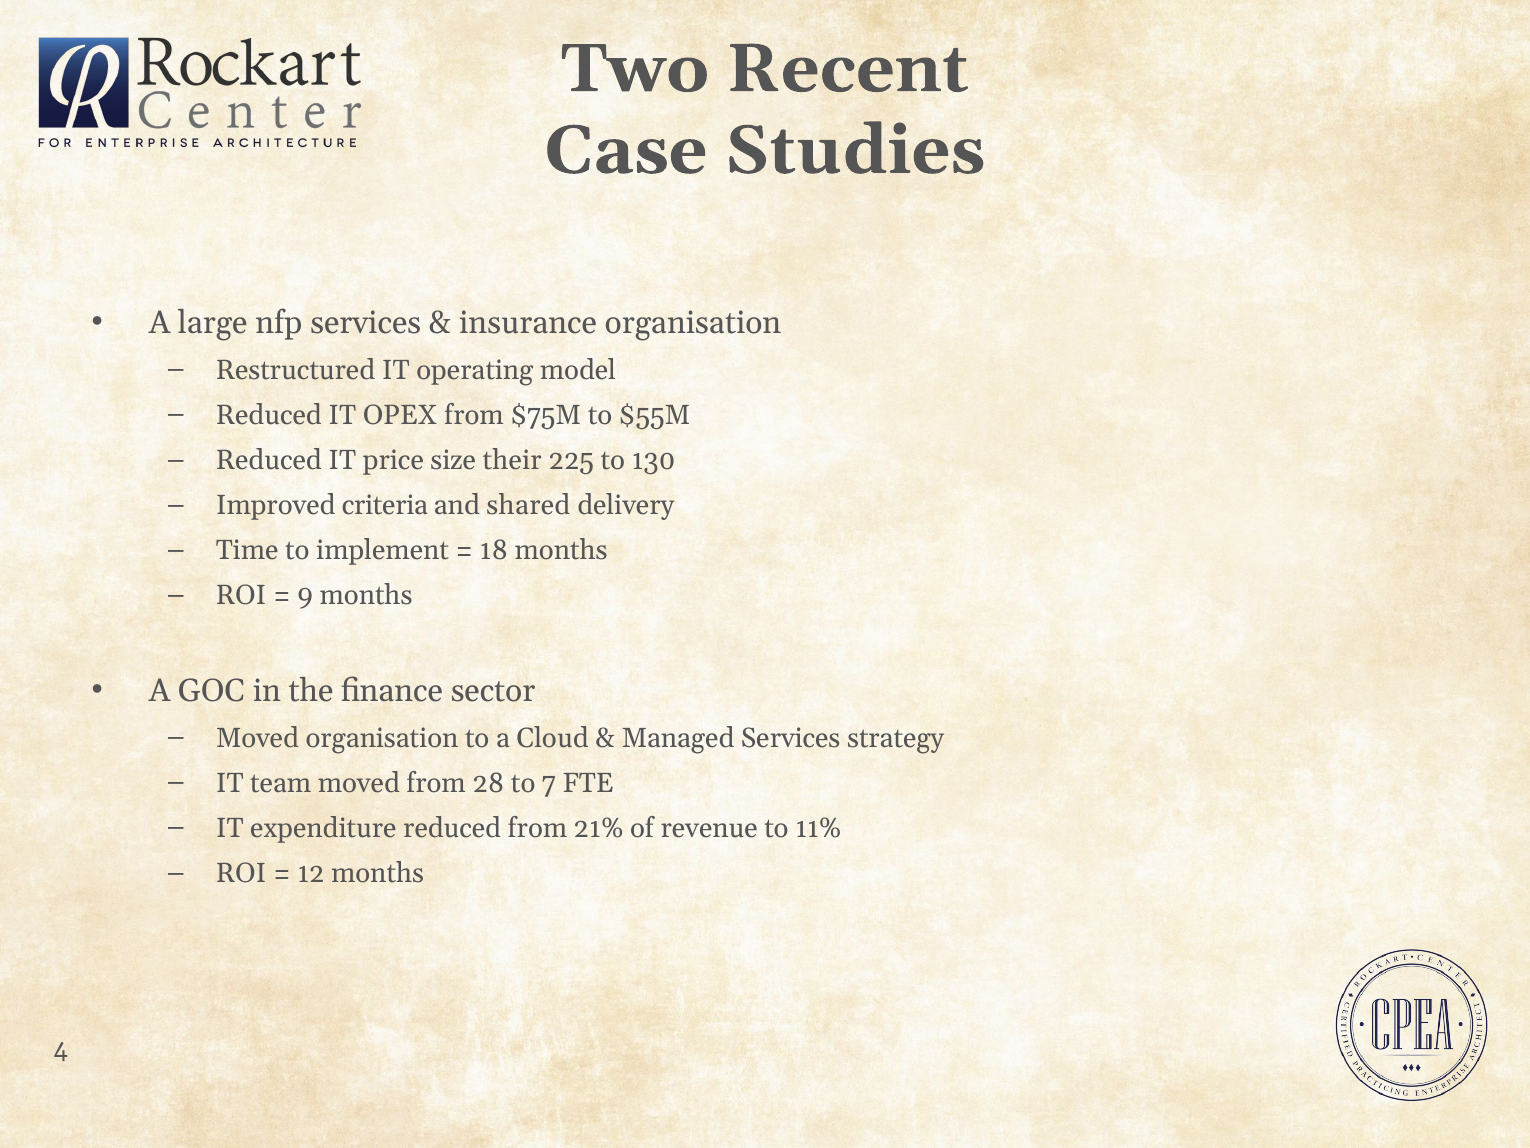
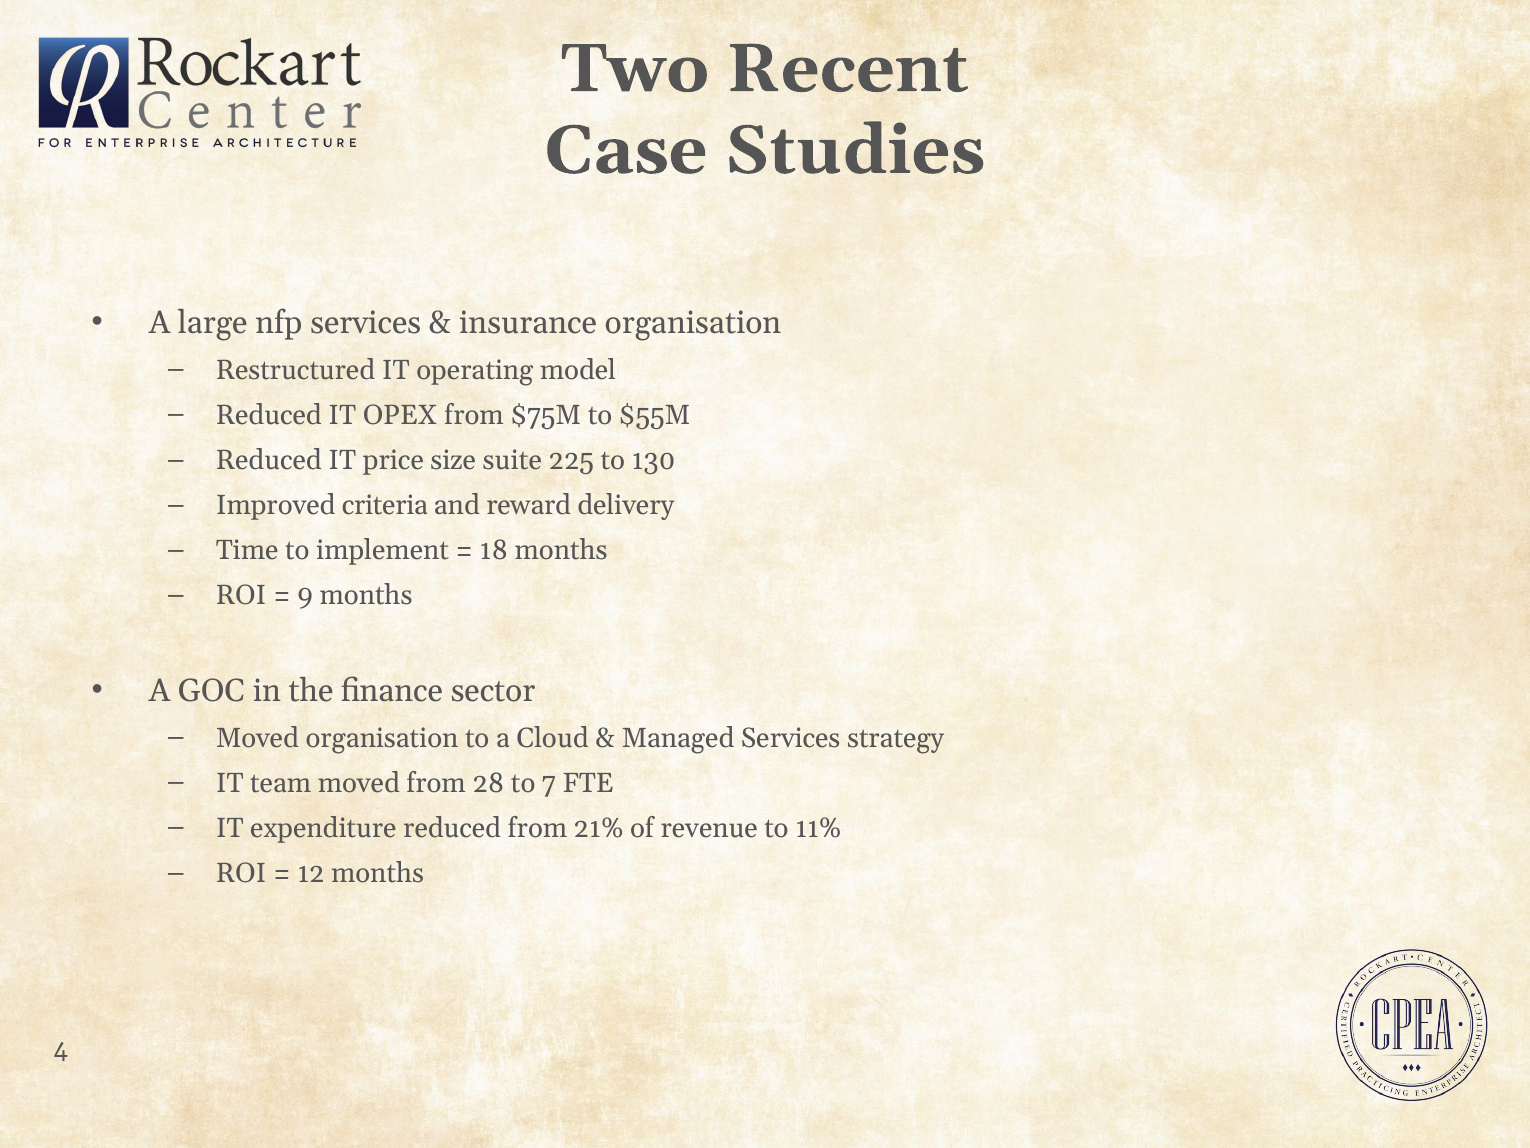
their: their -> suite
shared: shared -> reward
